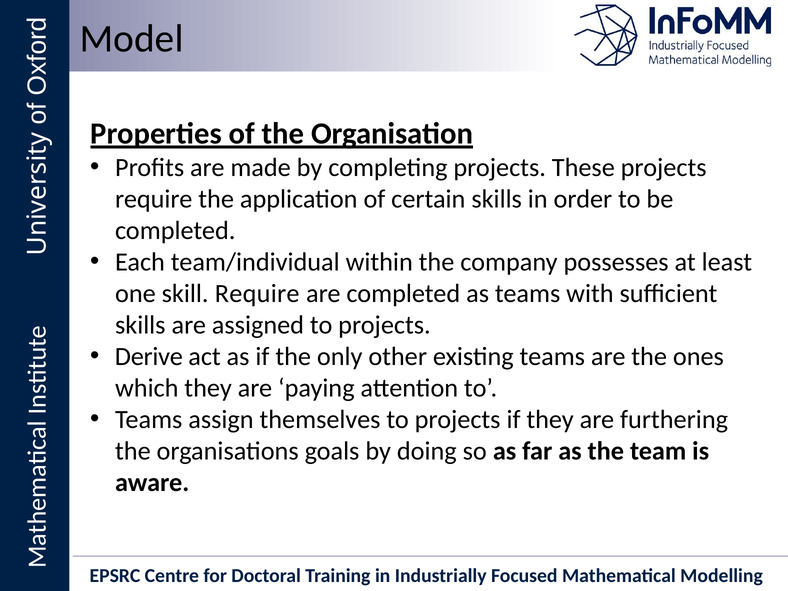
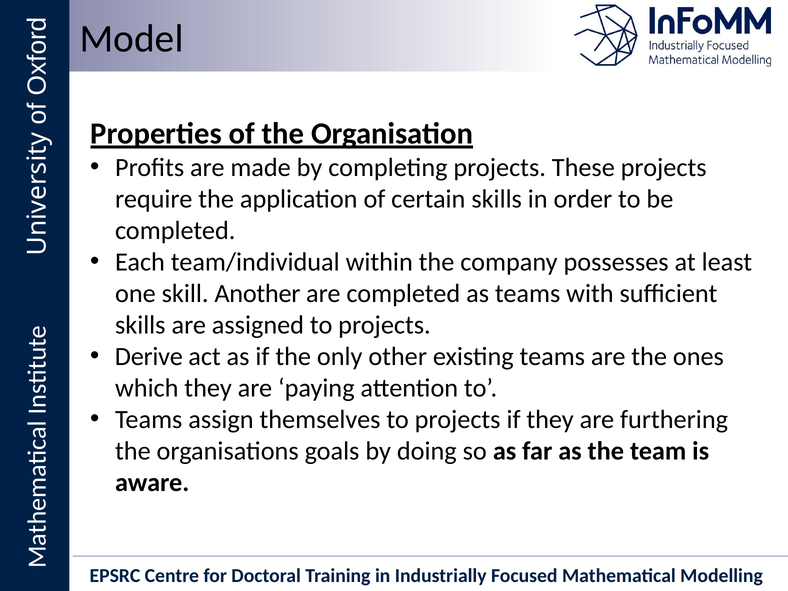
skill Require: Require -> Another
